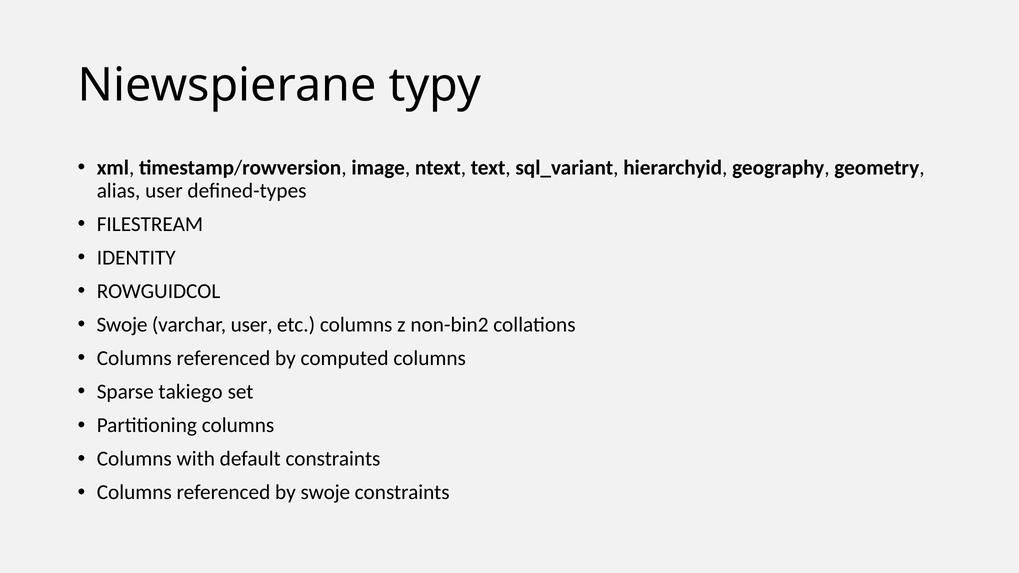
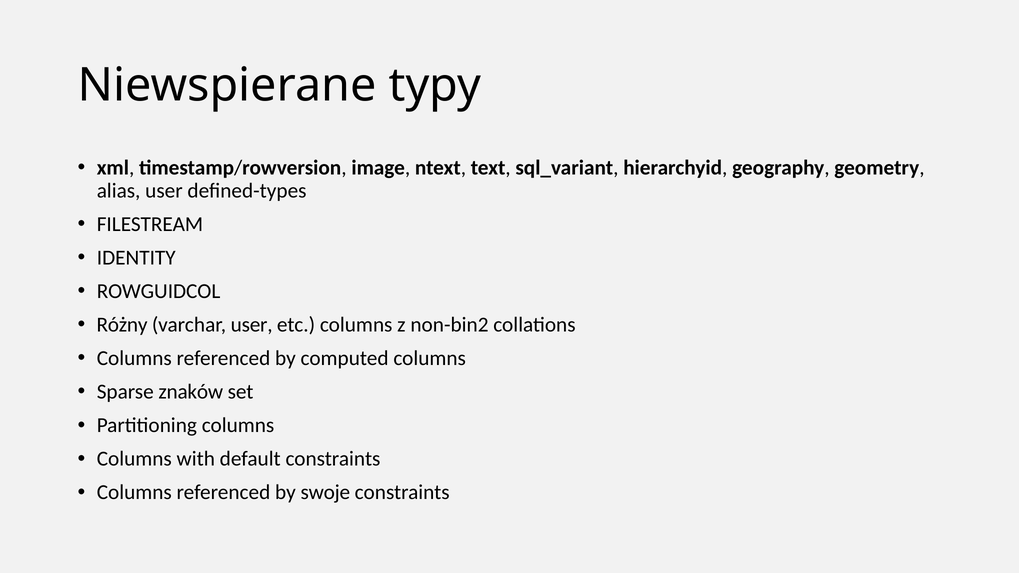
Swoje at (122, 325): Swoje -> Różny
takiego: takiego -> znaków
